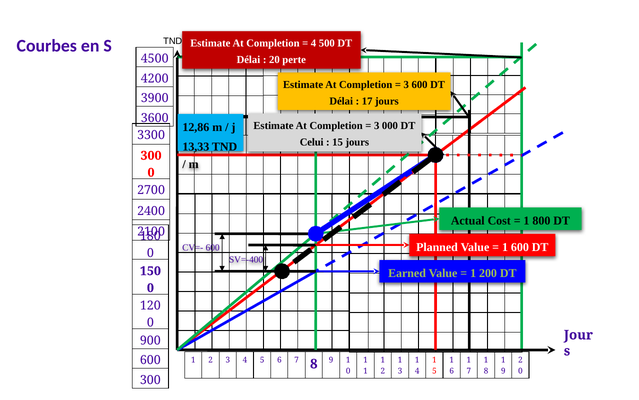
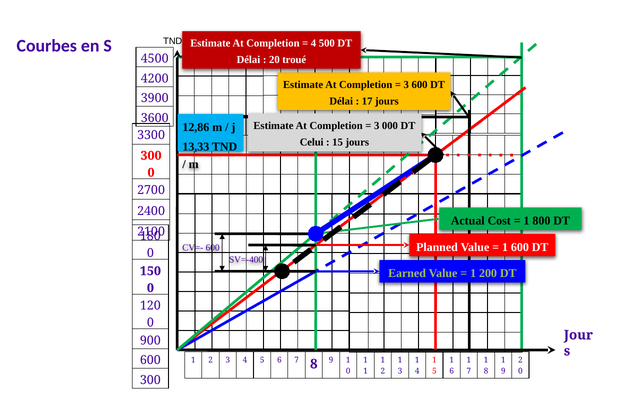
perte: perte -> troué
